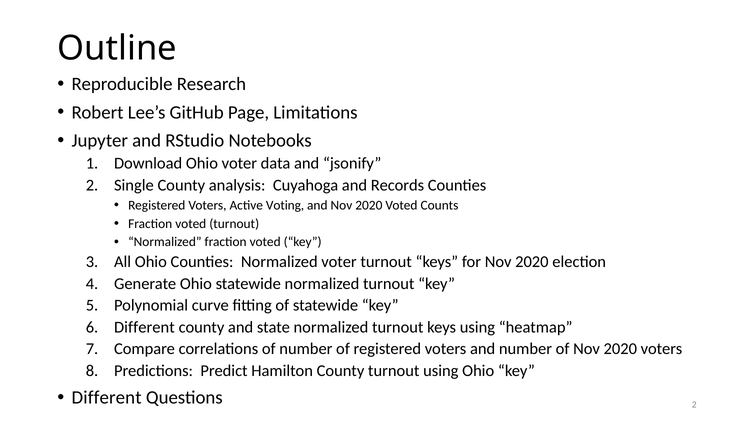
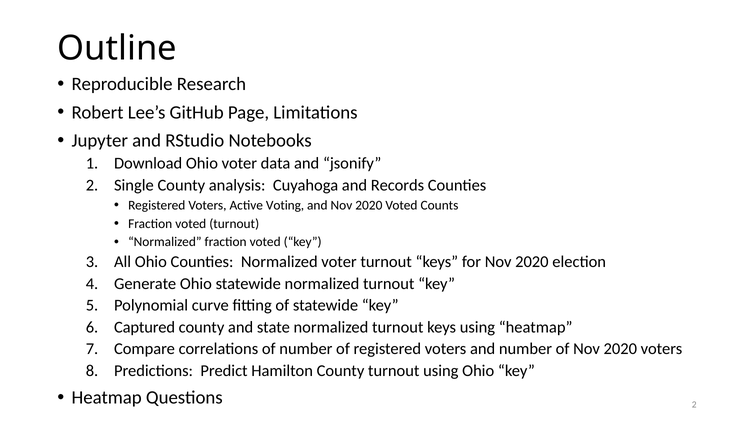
Different at (144, 327): Different -> Captured
Different at (107, 398): Different -> Heatmap
